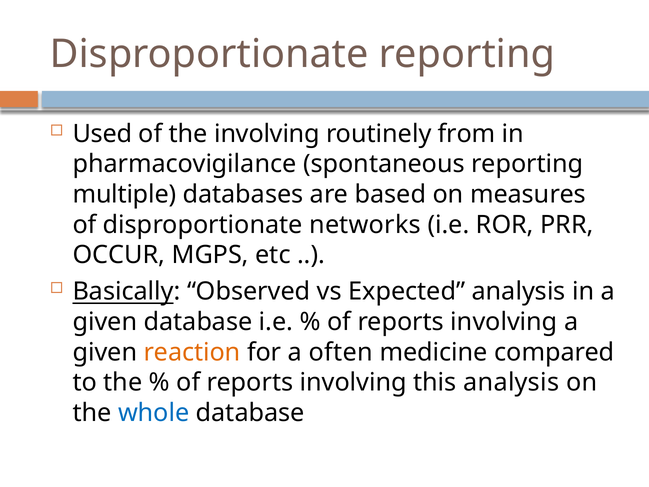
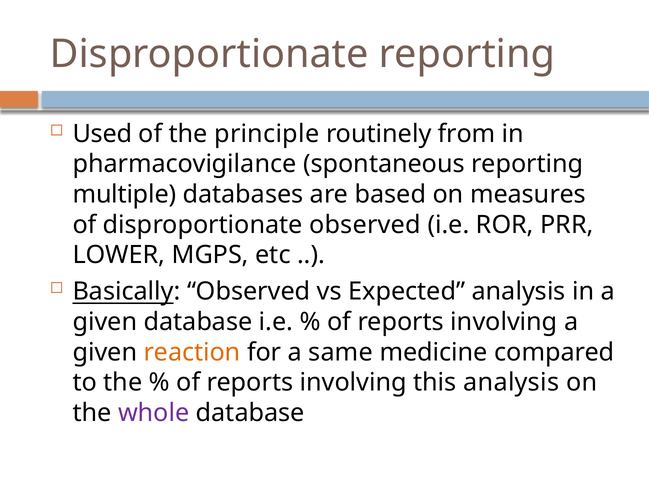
the involving: involving -> principle
disproportionate networks: networks -> observed
OCCUR: OCCUR -> LOWER
often: often -> same
whole colour: blue -> purple
